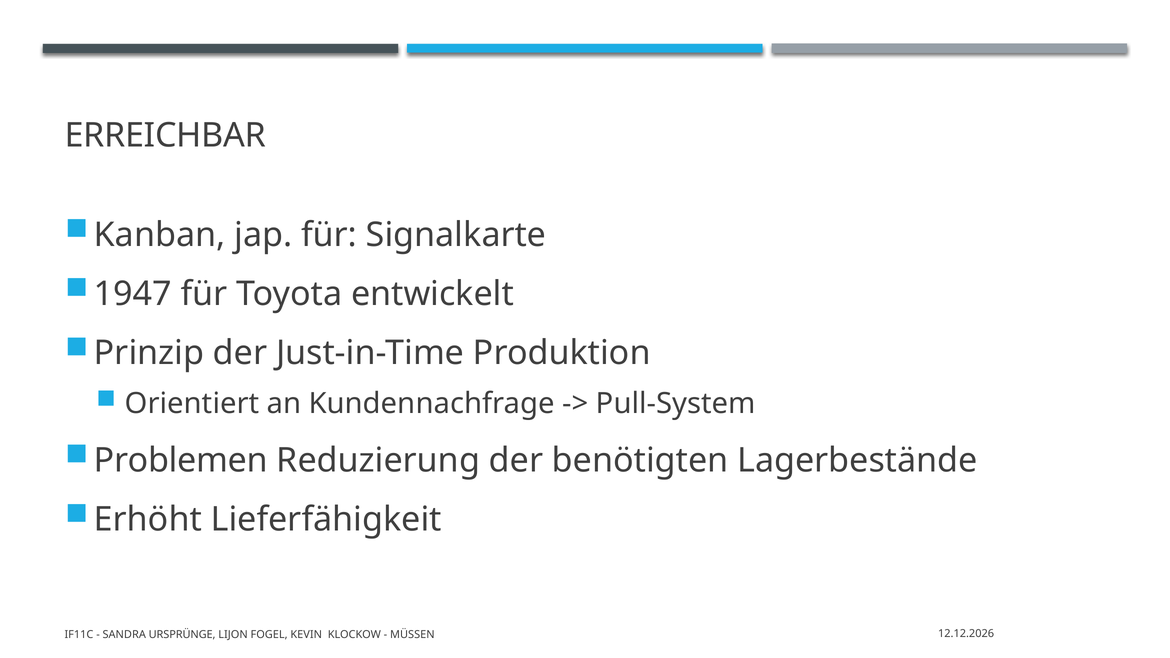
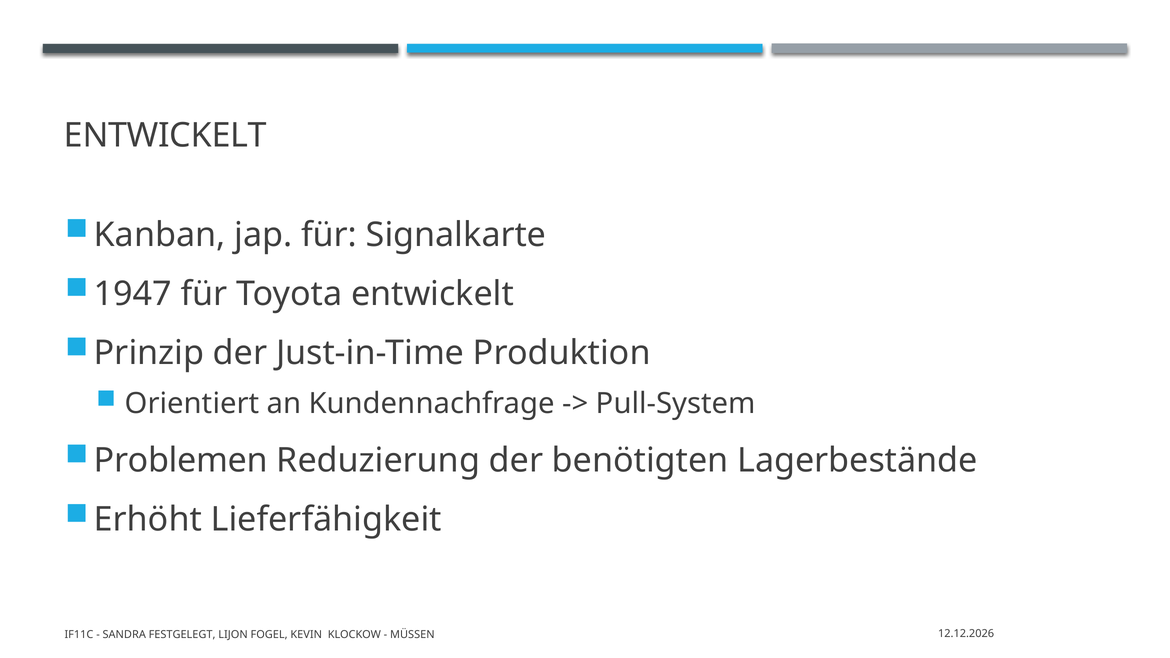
ERREICHBAR at (165, 136): ERREICHBAR -> ENTWICKELT
URSPRÜNGE: URSPRÜNGE -> FESTGELEGT
